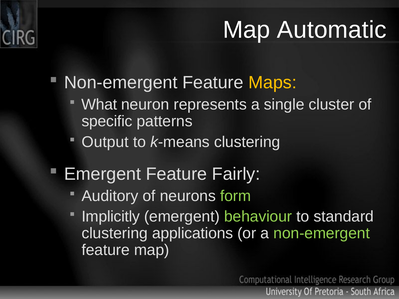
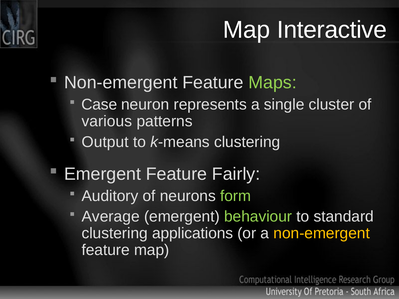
Automatic: Automatic -> Interactive
Maps colour: yellow -> light green
What: What -> Case
specific: specific -> various
Implicitly: Implicitly -> Average
non-emergent at (322, 234) colour: light green -> yellow
